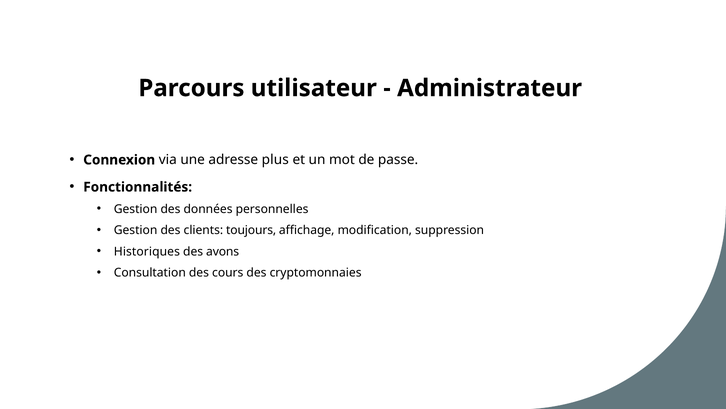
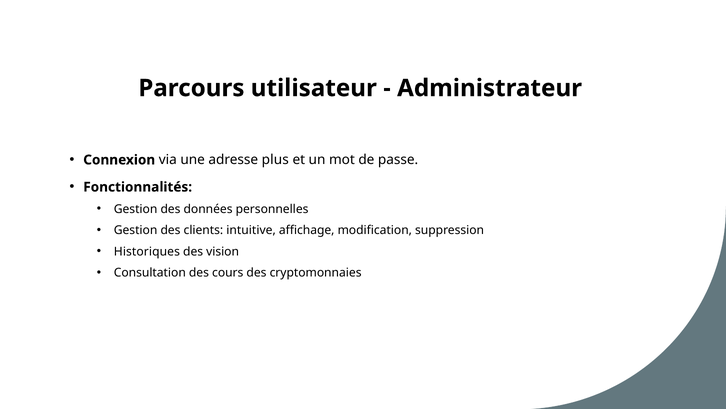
toujours: toujours -> intuitive
avons: avons -> vision
